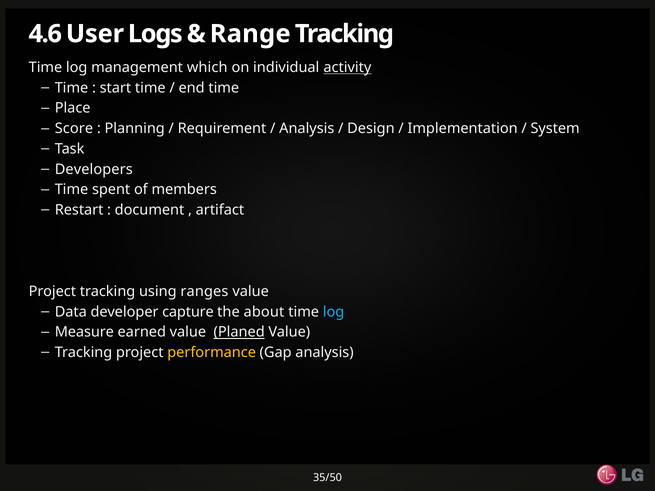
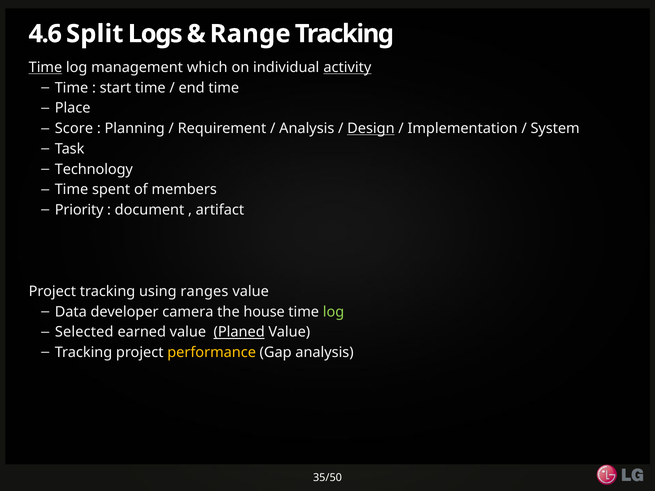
User: User -> Split
Time at (45, 68) underline: none -> present
Design underline: none -> present
Developers: Developers -> Technology
Restart: Restart -> Priority
capture: capture -> camera
about: about -> house
log at (334, 312) colour: light blue -> light green
Measure: Measure -> Selected
